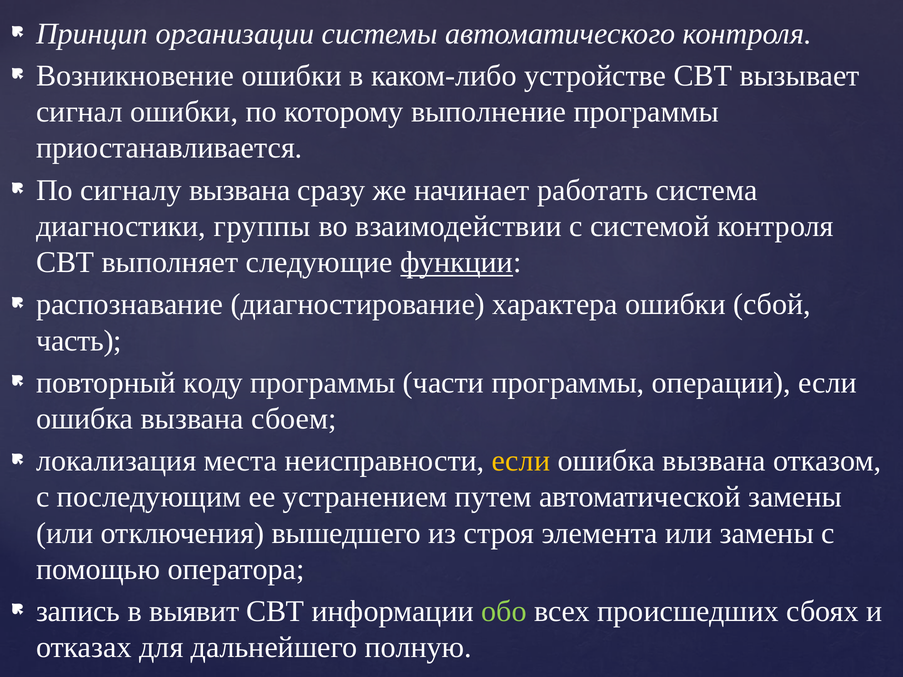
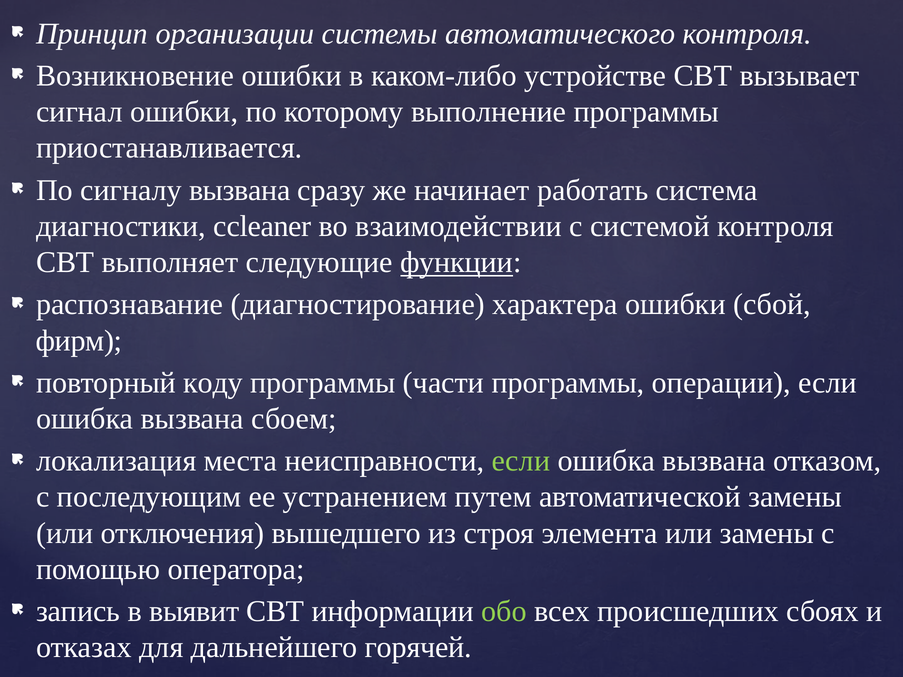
группы: группы -> ccleaner
часть: часть -> фирм
если at (521, 461) colour: yellow -> light green
полную: полную -> горячей
